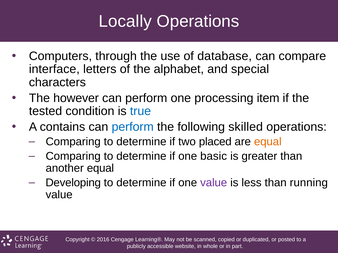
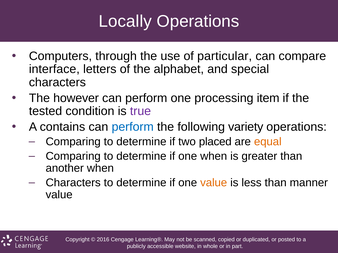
database: database -> particular
true colour: blue -> purple
skilled: skilled -> variety
one basic: basic -> when
another equal: equal -> when
Developing at (73, 183): Developing -> Characters
value at (214, 183) colour: purple -> orange
running: running -> manner
